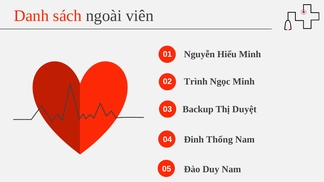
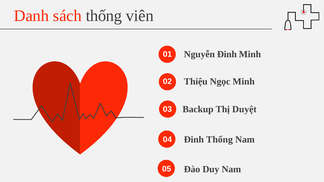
sách ngoài: ngoài -> thống
Nguyễn Hiểu: Hiểu -> Đinh
Trình: Trình -> Thiệu
